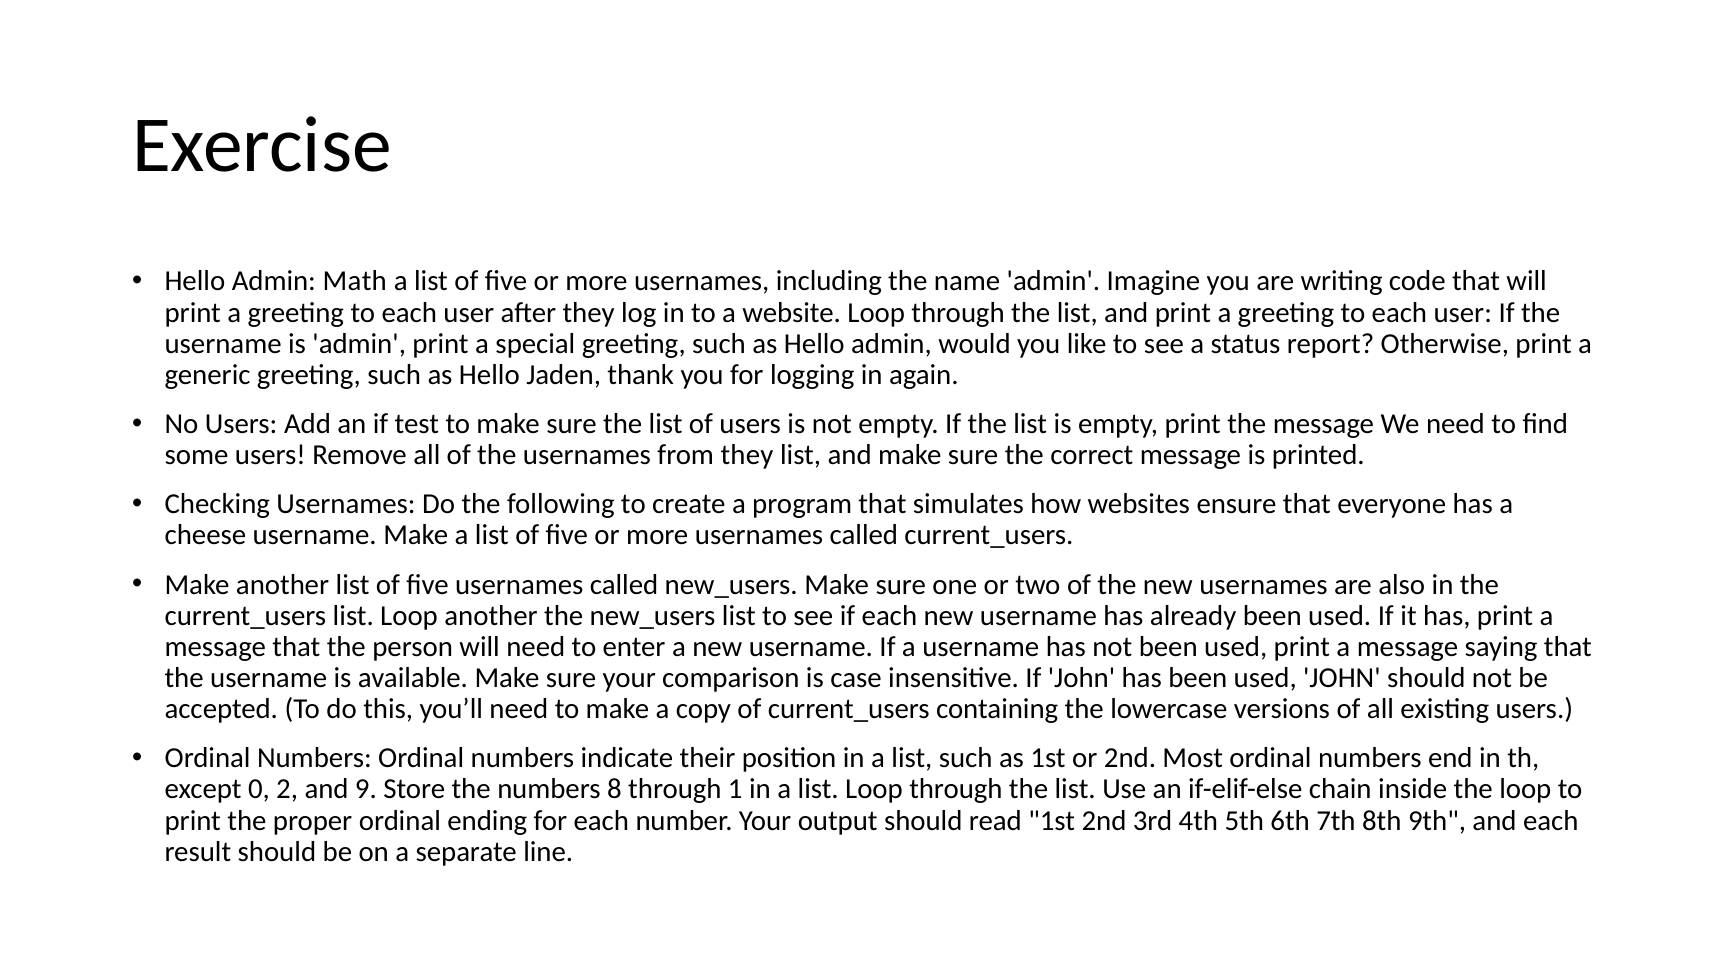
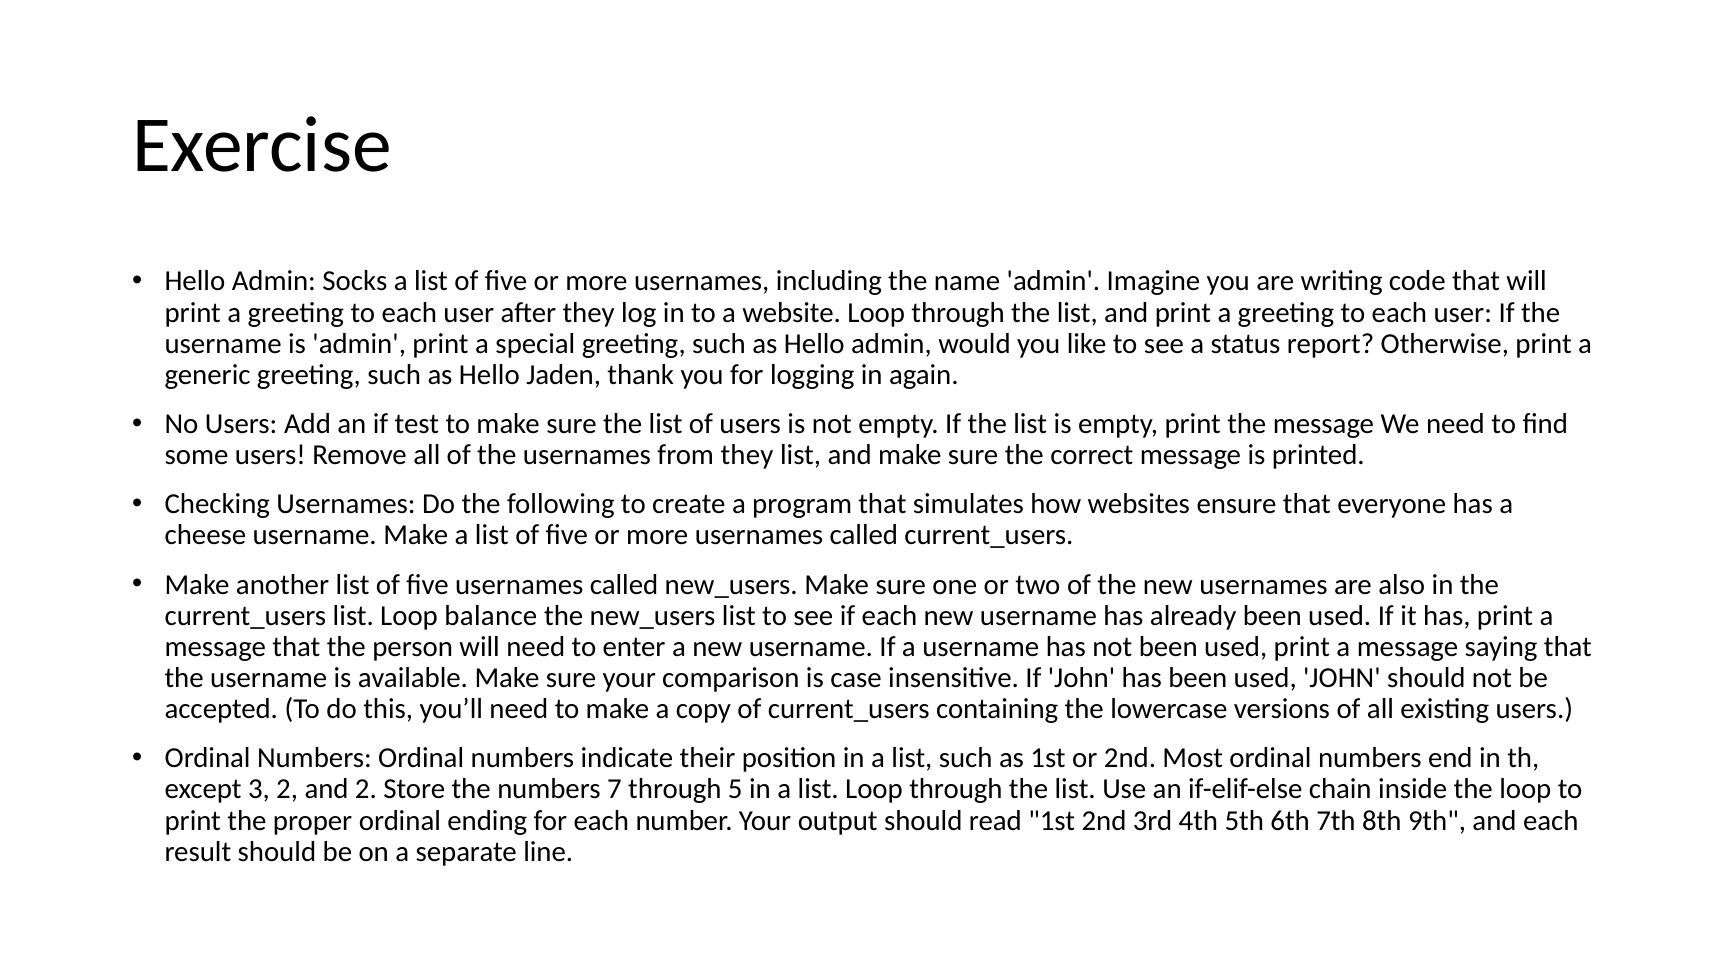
Math: Math -> Socks
Loop another: another -> balance
0: 0 -> 3
and 9: 9 -> 2
8: 8 -> 7
1: 1 -> 5
